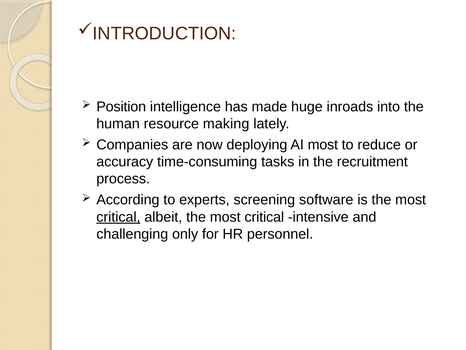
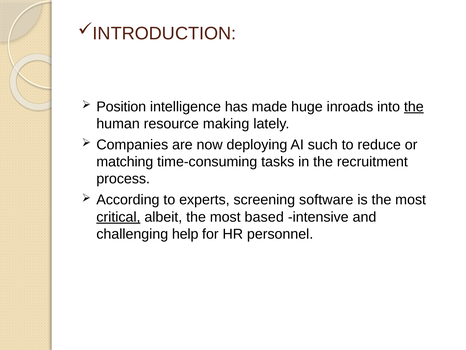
the at (414, 107) underline: none -> present
AI most: most -> such
accuracy: accuracy -> matching
albeit the most critical: critical -> based
only: only -> help
